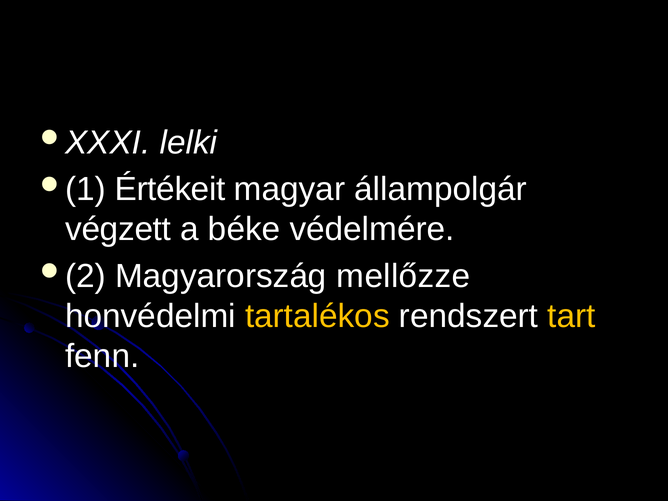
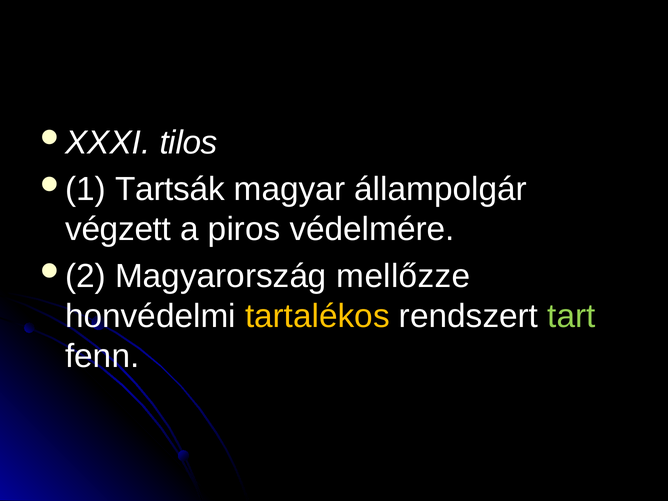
lelki: lelki -> tilos
Értékeit: Értékeit -> Tartsák
béke: béke -> piros
tart colour: yellow -> light green
